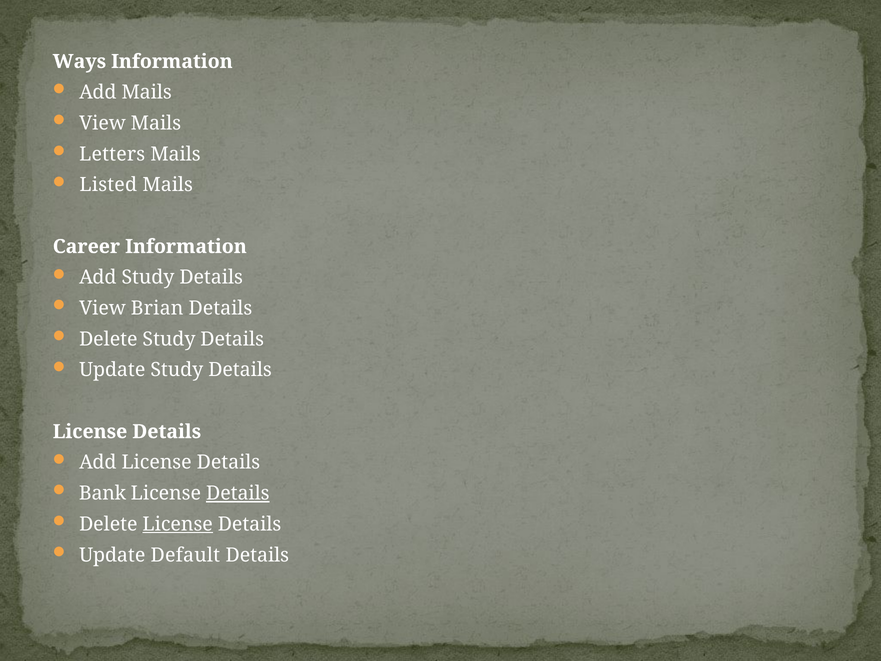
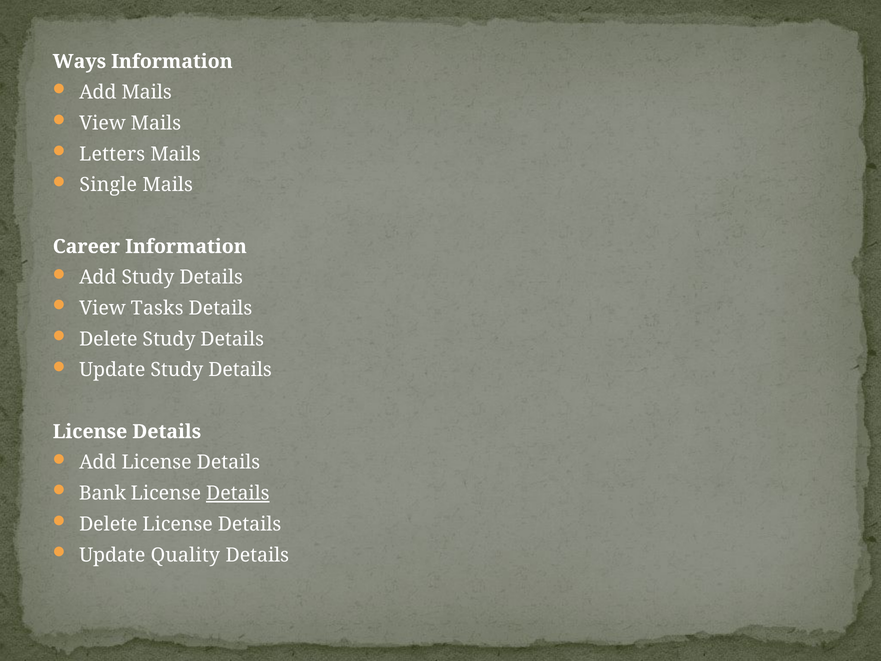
Listed: Listed -> Single
Brian: Brian -> Tasks
License at (178, 524) underline: present -> none
Default: Default -> Quality
